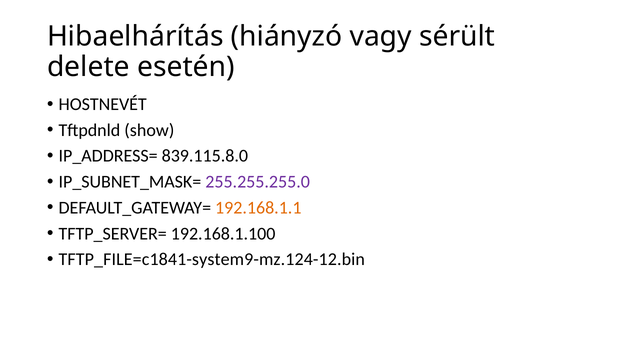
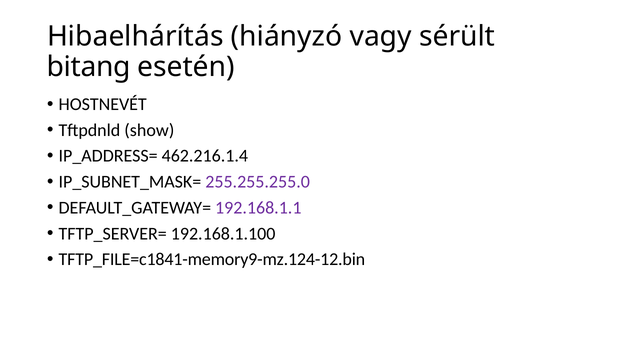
delete: delete -> bitang
839.115.8.0: 839.115.8.0 -> 462.216.1.4
192.168.1.1 colour: orange -> purple
TFTP_FILE=c1841-system9-mz.124-12.bin: TFTP_FILE=c1841-system9-mz.124-12.bin -> TFTP_FILE=c1841-memory9-mz.124-12.bin
